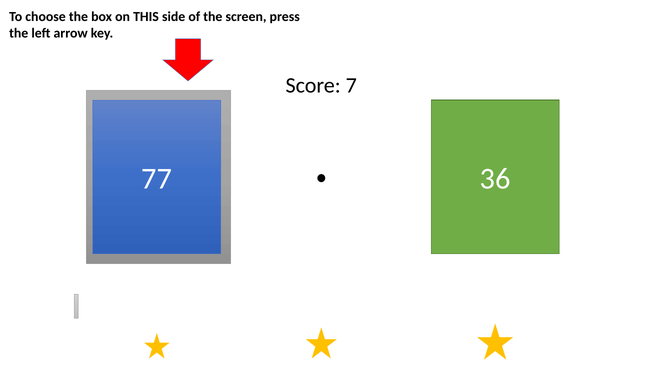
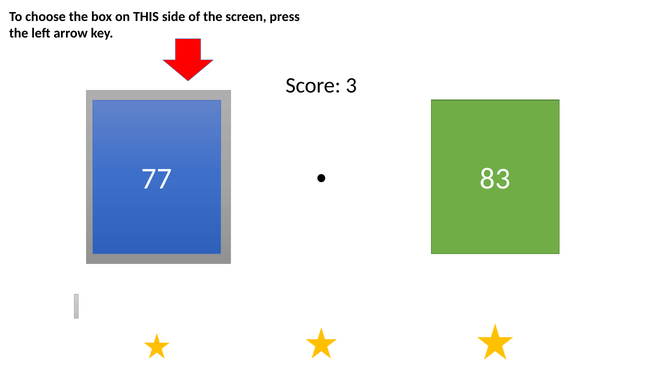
7: 7 -> 3
36: 36 -> 83
